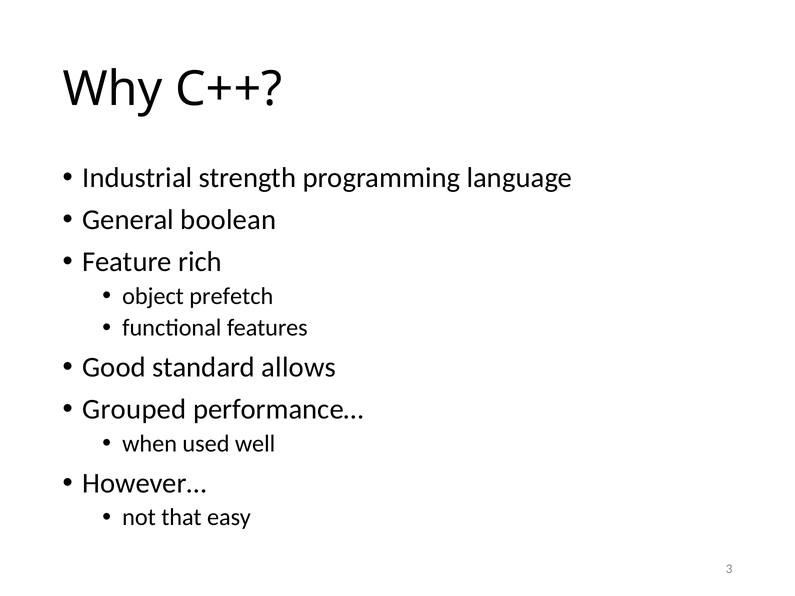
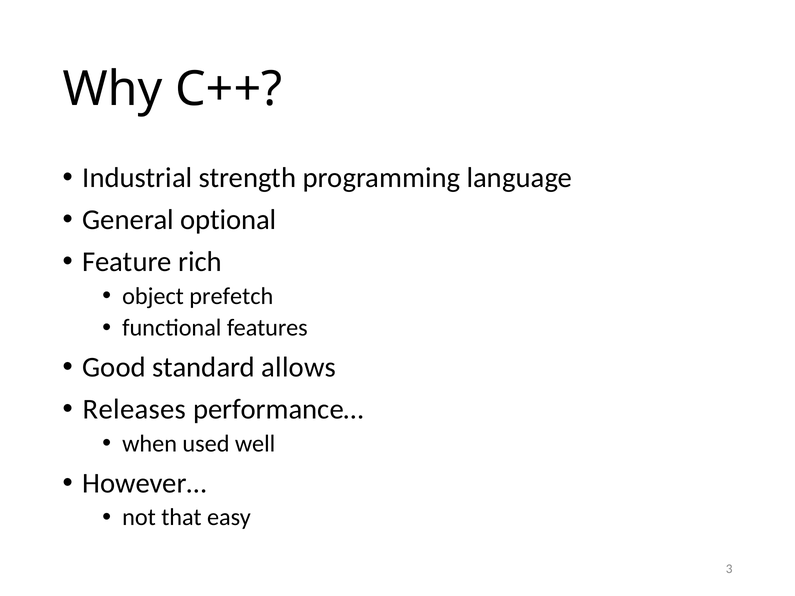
boolean: boolean -> optional
Grouped: Grouped -> Releases
